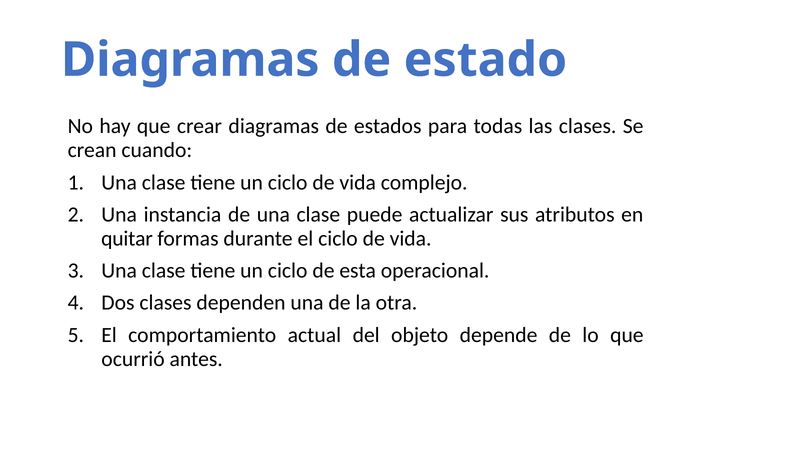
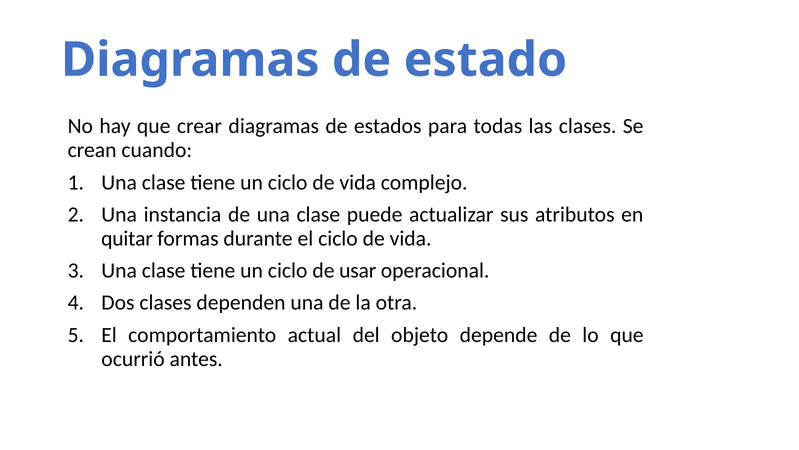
esta: esta -> usar
